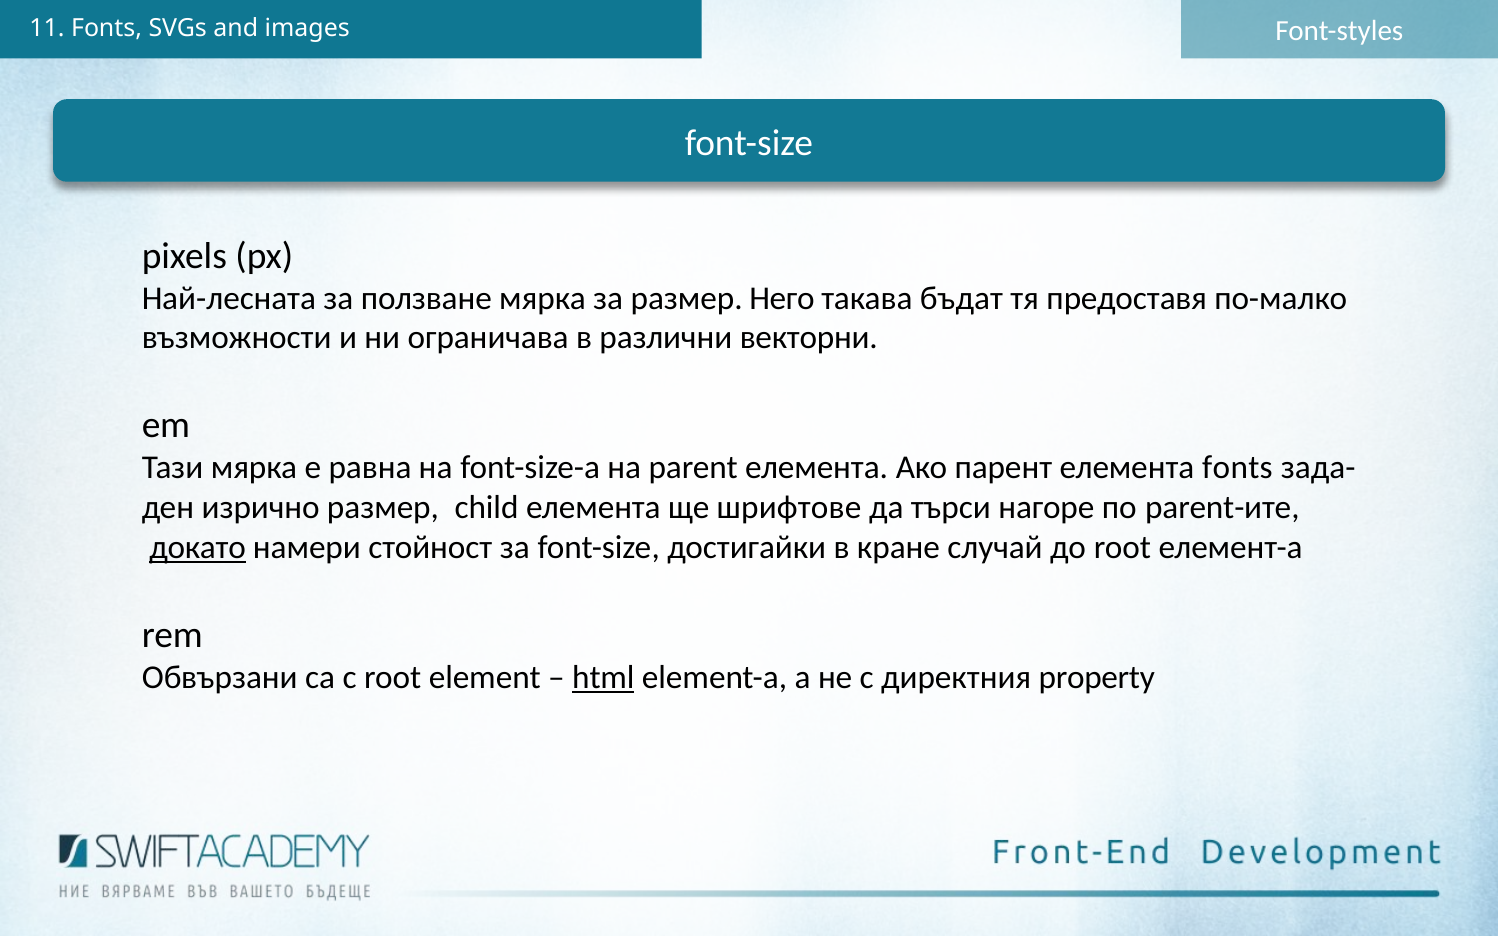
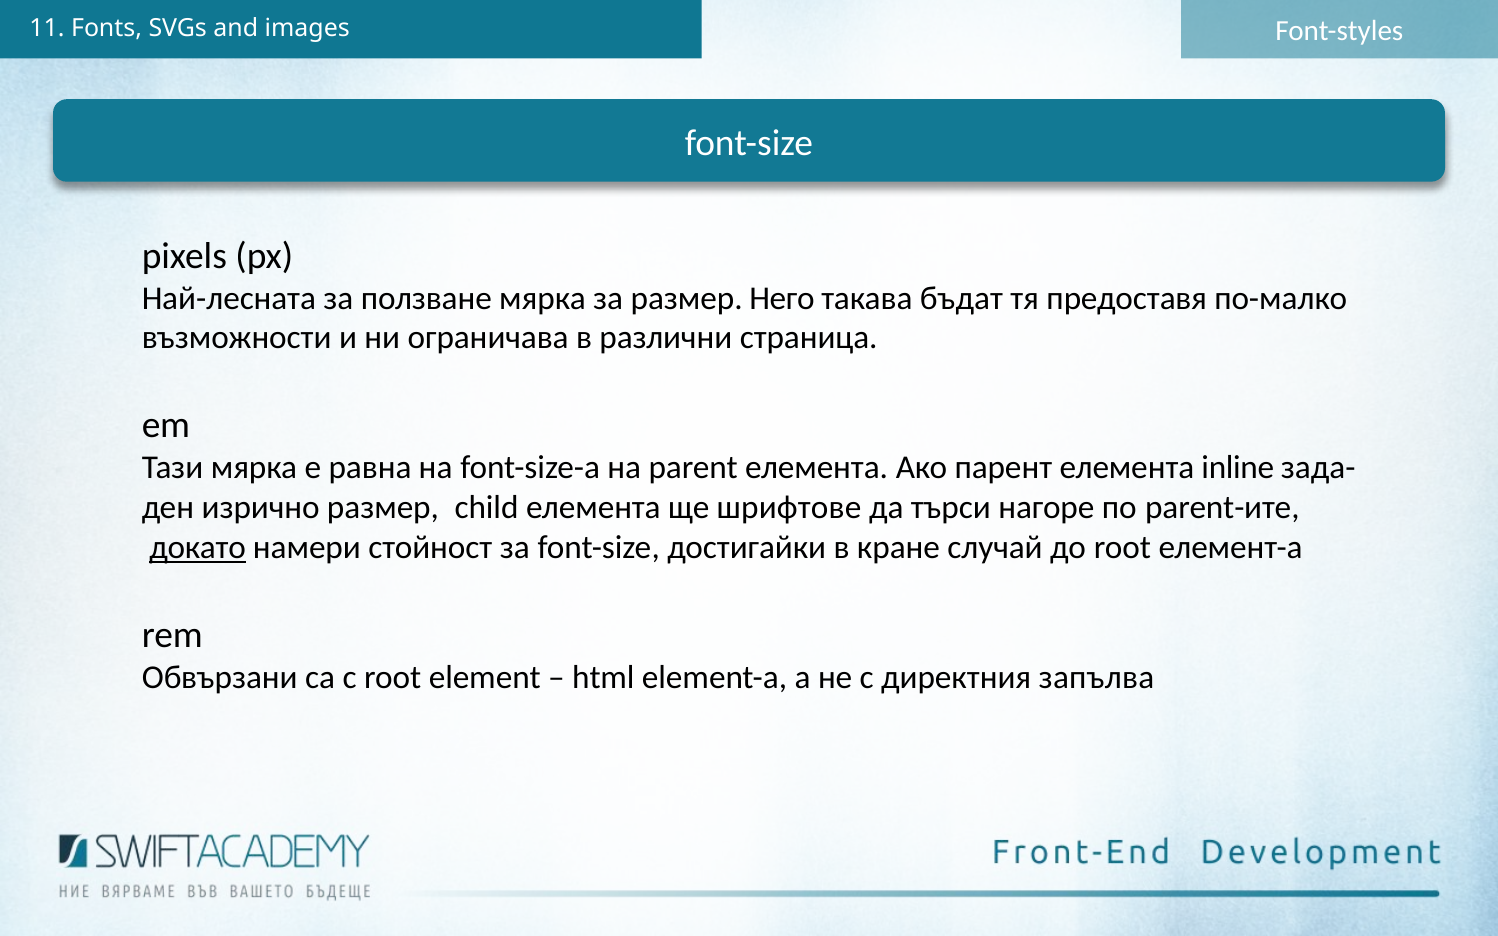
векторни: векторни -> страница
елемента fonts: fonts -> inline
html underline: present -> none
property: property -> запълва
